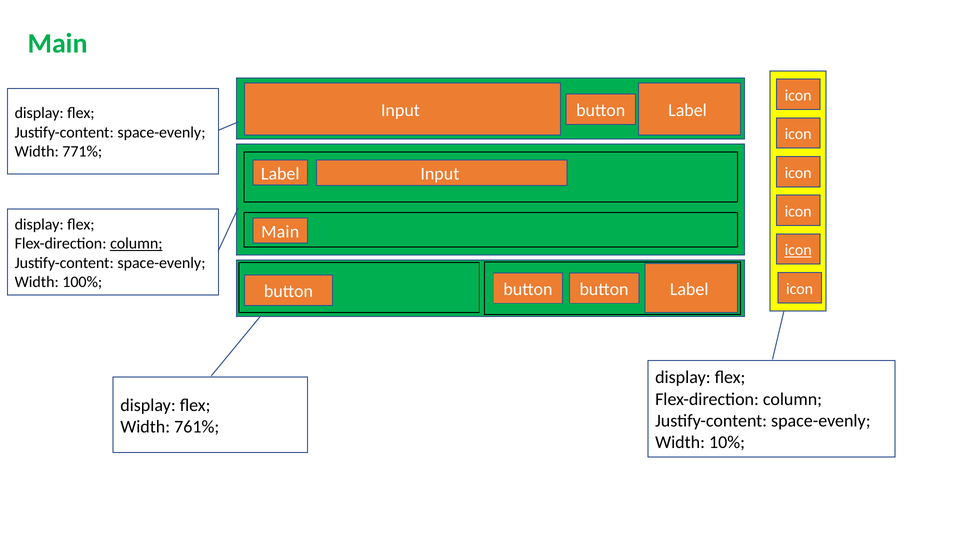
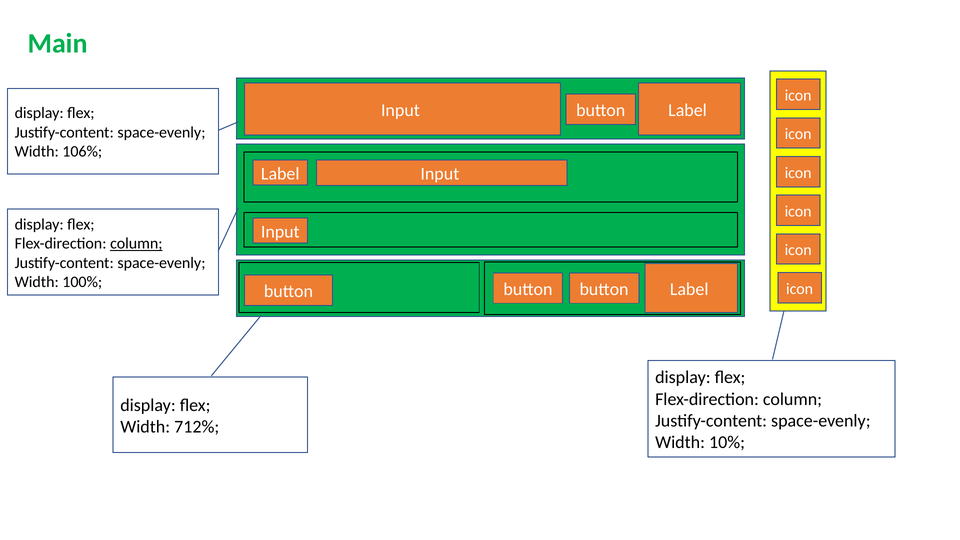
771%: 771% -> 106%
Main at (280, 232): Main -> Input
icon at (798, 250) underline: present -> none
761%: 761% -> 712%
